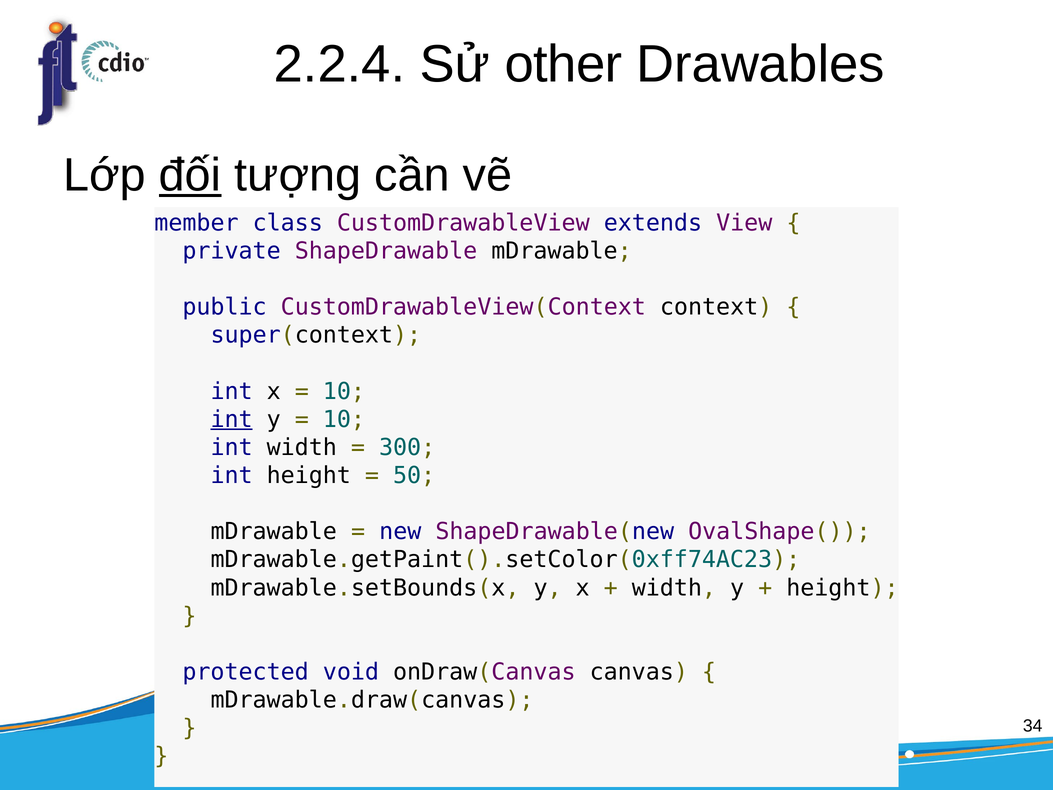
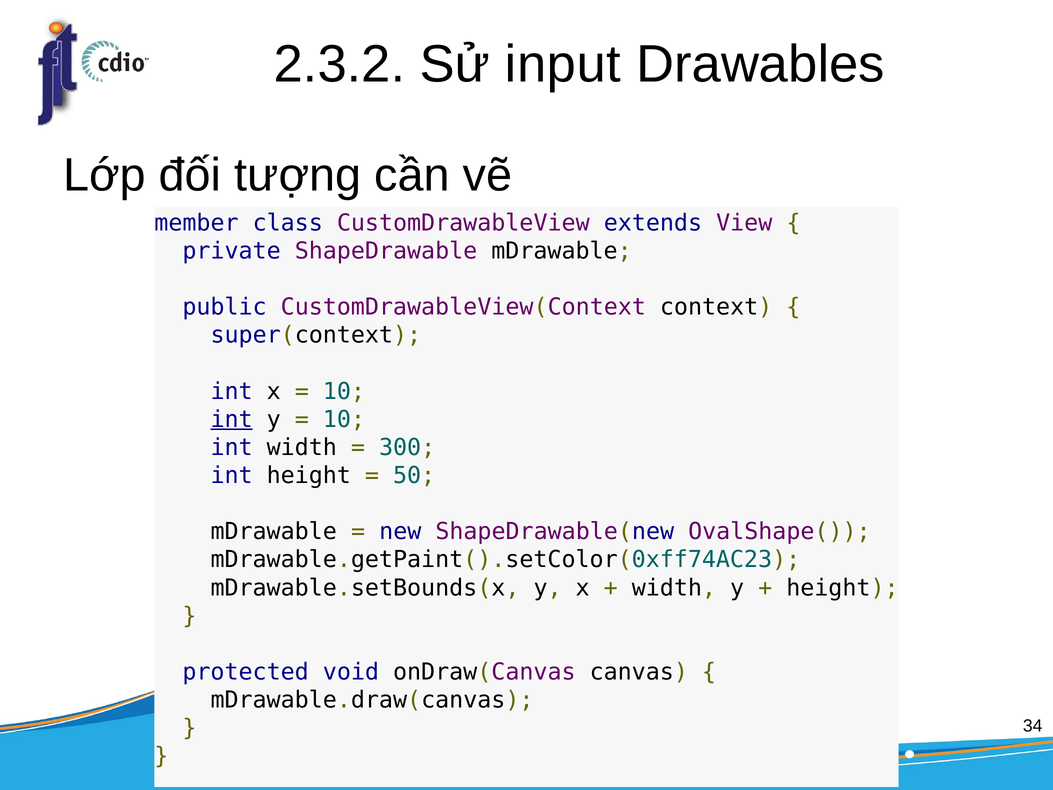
2.2.4: 2.2.4 -> 2.3.2
other: other -> input
đối underline: present -> none
